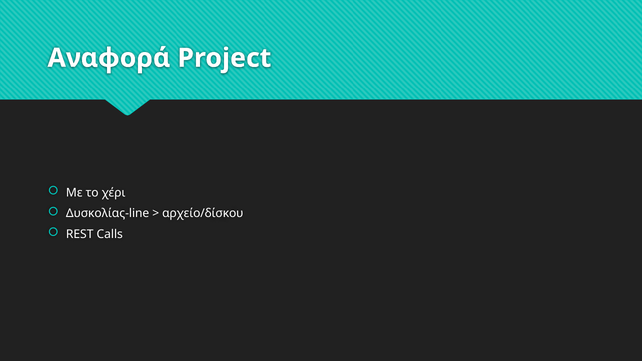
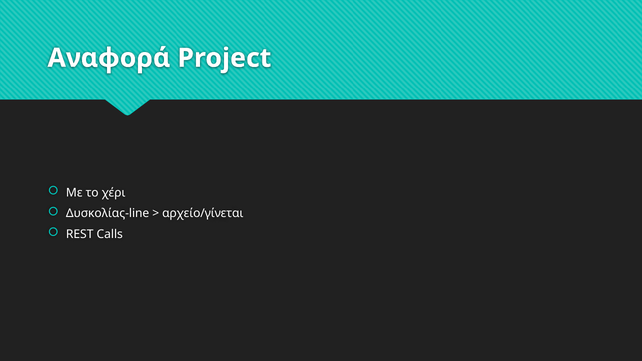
αρχείο/δίσκου: αρχείο/δίσκου -> αρχείο/γίνεται
